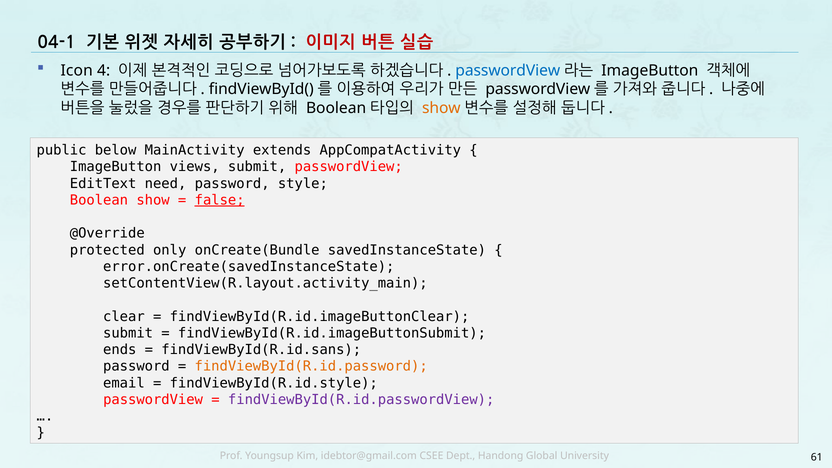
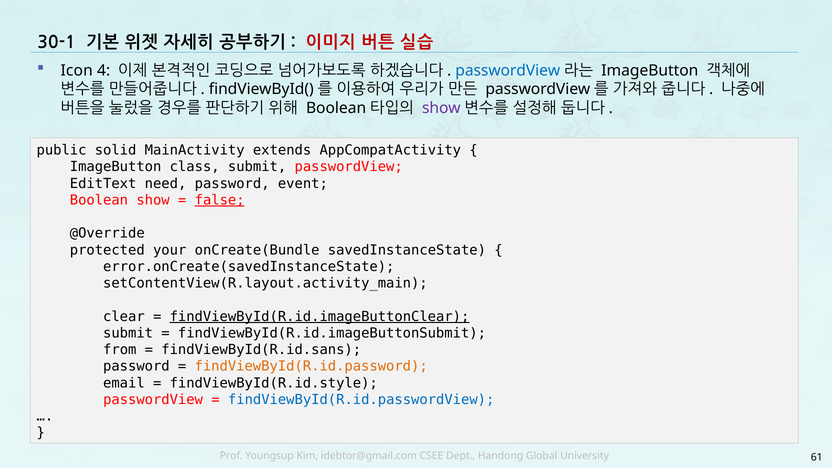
04-1: 04-1 -> 30-1
show at (441, 108) colour: orange -> purple
below: below -> solid
views: views -> class
style: style -> event
only: only -> your
findViewById(R.id.imageButtonClear underline: none -> present
ends: ends -> from
findViewById(R.id.passwordView colour: purple -> blue
